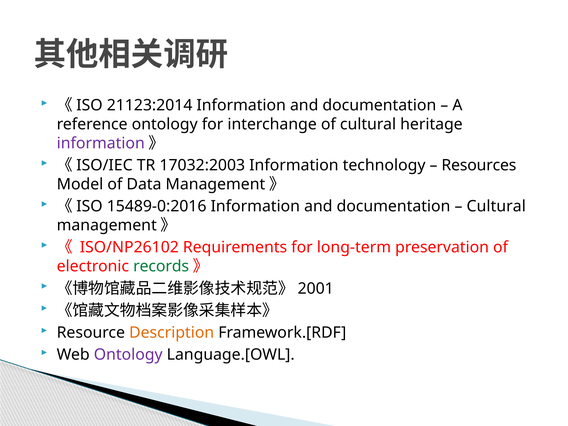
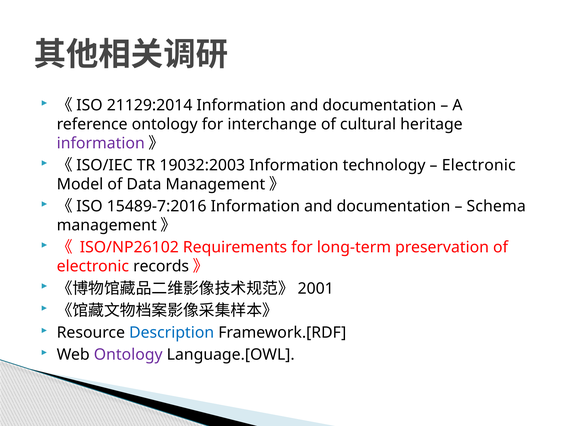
21123:2014: 21123:2014 -> 21129:2014
17032:2003: 17032:2003 -> 19032:2003
Resources at (479, 165): Resources -> Electronic
15489-0:2016: 15489-0:2016 -> 15489-7:2016
Cultural at (496, 206): Cultural -> Schema
records colour: green -> black
Description colour: orange -> blue
